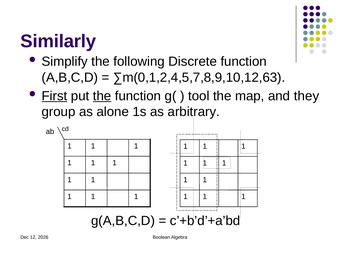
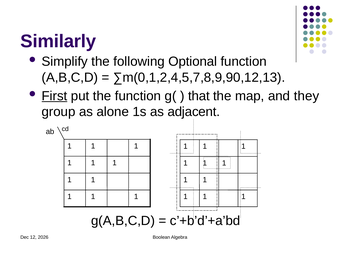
Discrete: Discrete -> Optional
∑m(0,1,2,4,5,7,8,9,10,12,63: ∑m(0,1,2,4,5,7,8,9,10,12,63 -> ∑m(0,1,2,4,5,7,8,9,90,12,13
the at (102, 96) underline: present -> none
tool: tool -> that
arbitrary: arbitrary -> adjacent
